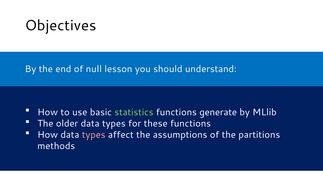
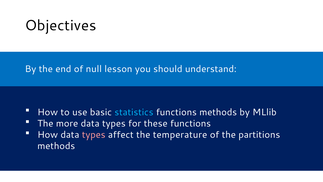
statistics colour: light green -> light blue
functions generate: generate -> methods
older: older -> more
assumptions: assumptions -> temperature
